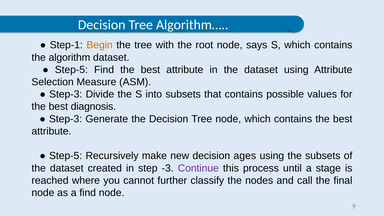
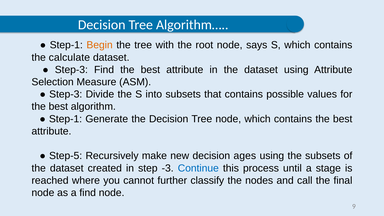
algorithm: algorithm -> calculate
Step-5 at (71, 70): Step-5 -> Step-3
diagnosis: diagnosis -> algorithm
Step-3 at (66, 119): Step-3 -> Step-1
Continue colour: purple -> blue
